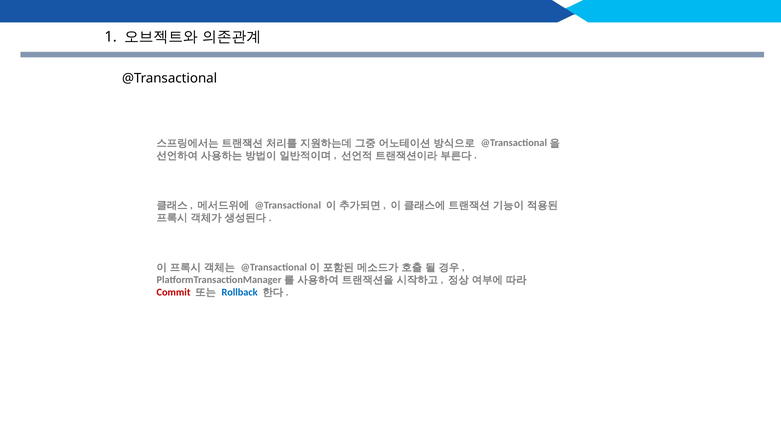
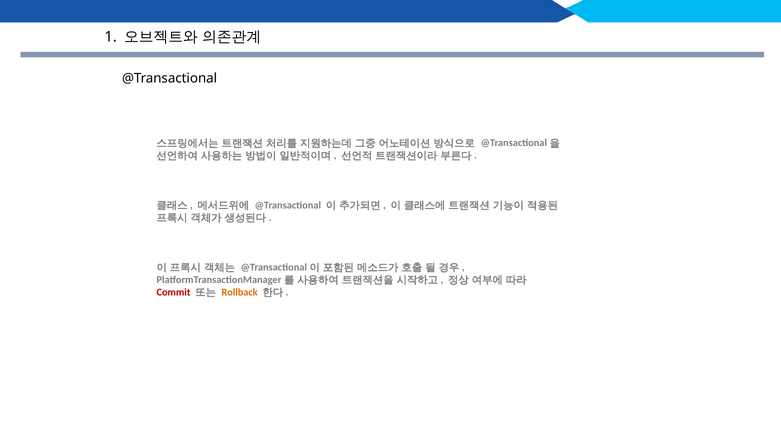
Rollback colour: blue -> orange
